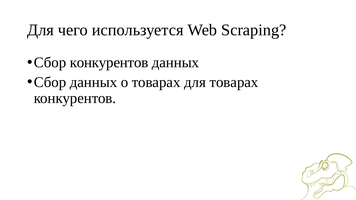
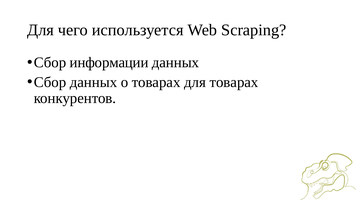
Сбор конкурентов: конкурентов -> информации
